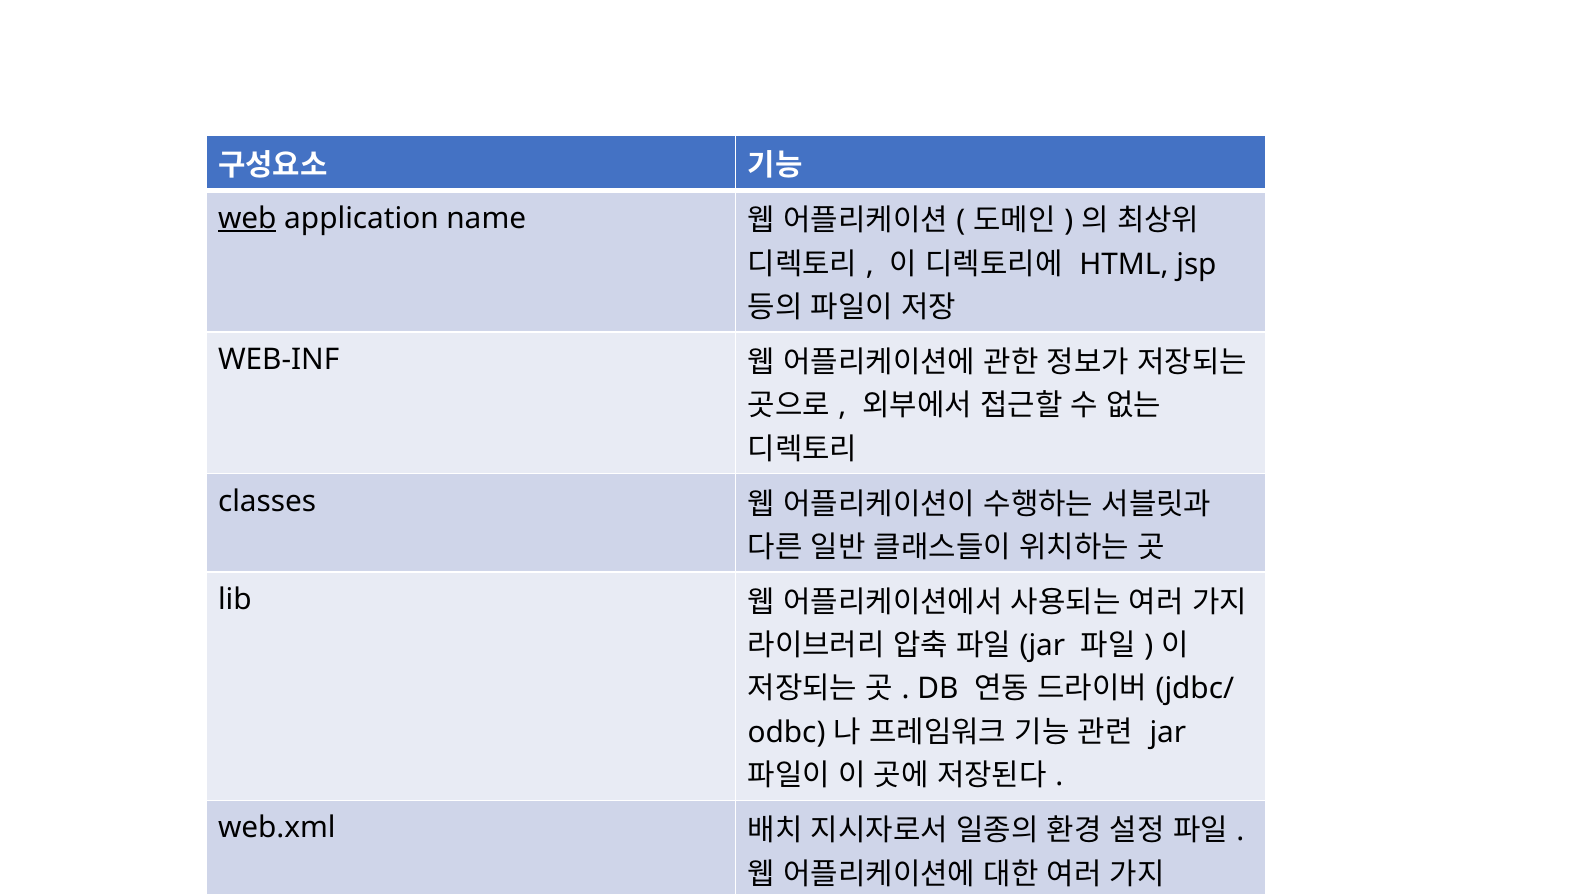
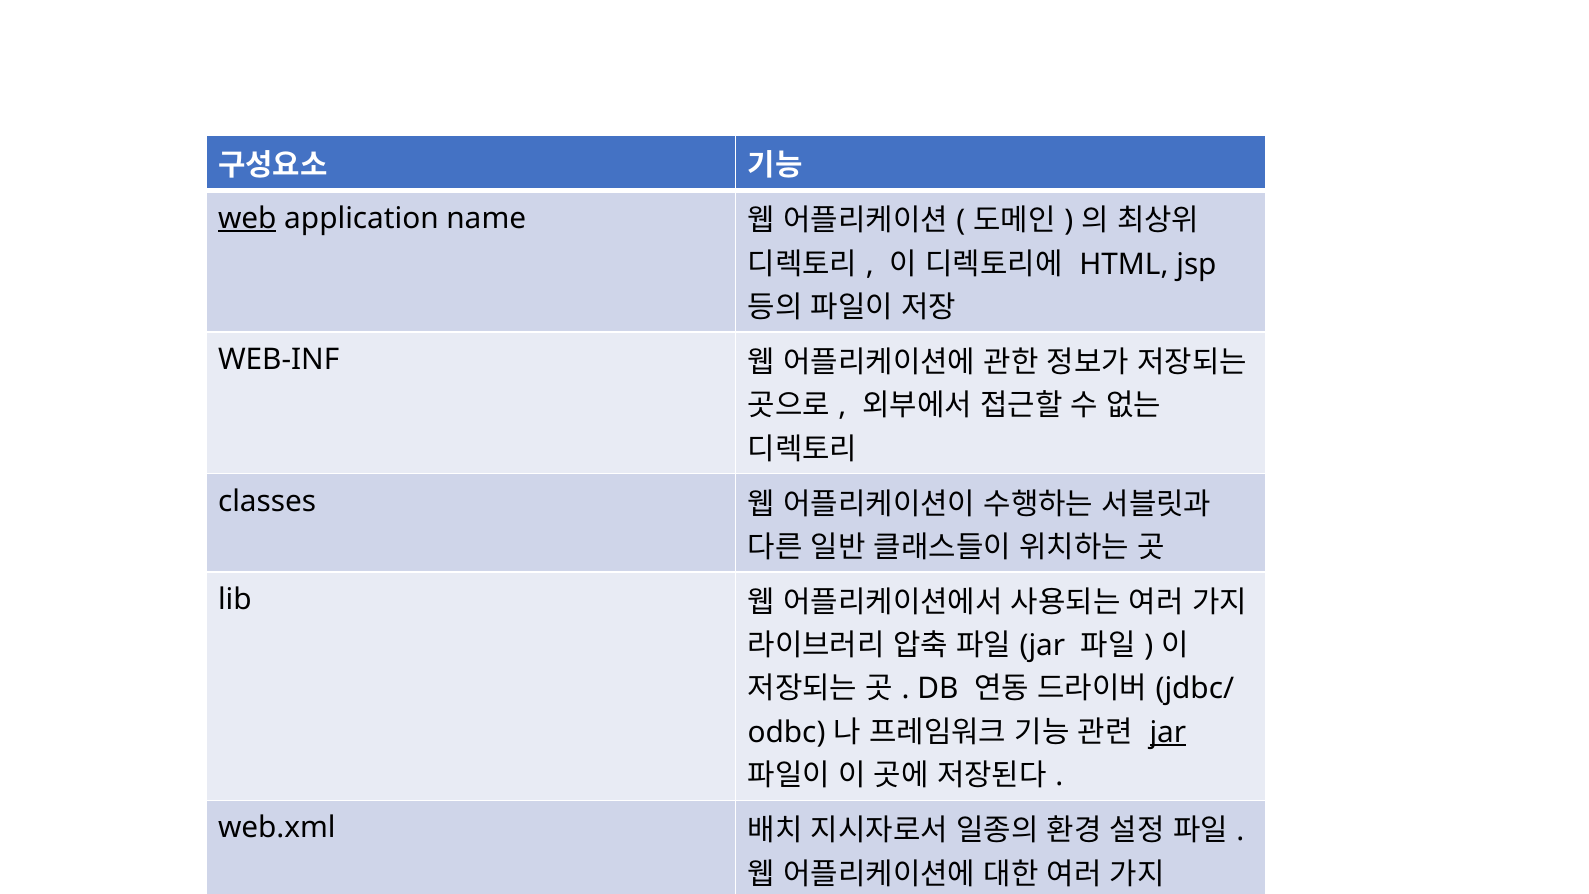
jar at (1168, 732) underline: none -> present
